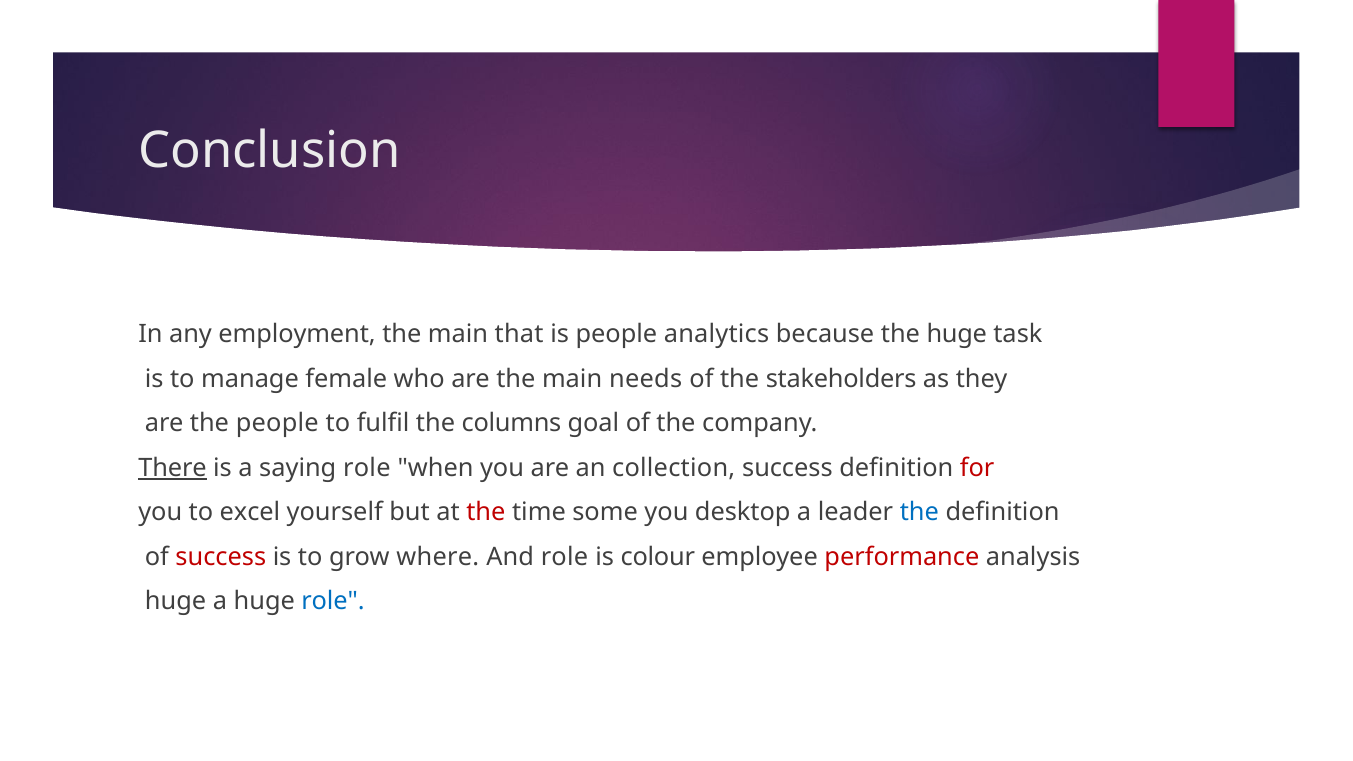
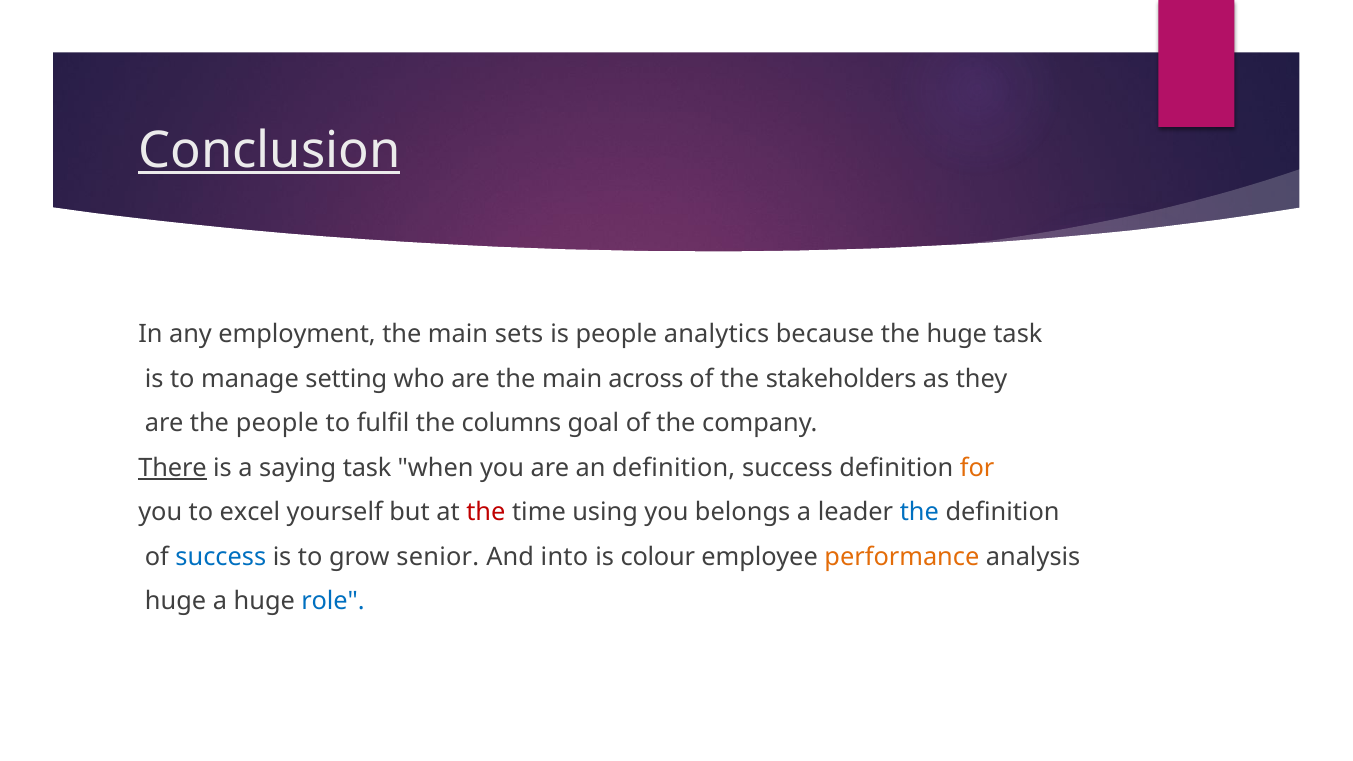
Conclusion underline: none -> present
that: that -> sets
female: female -> setting
needs: needs -> across
saying role: role -> task
an collection: collection -> definition
for colour: red -> orange
some: some -> using
desktop: desktop -> belongs
success at (221, 557) colour: red -> blue
where: where -> senior
And role: role -> into
performance colour: red -> orange
